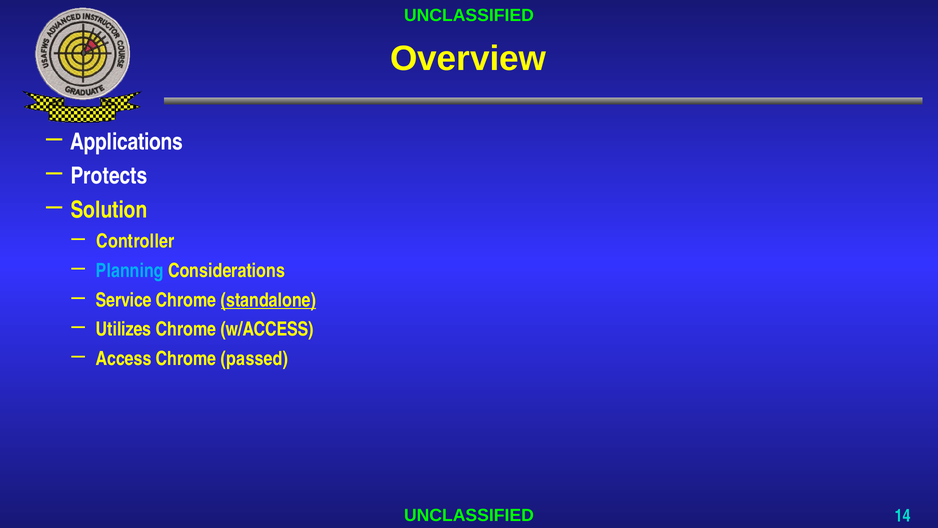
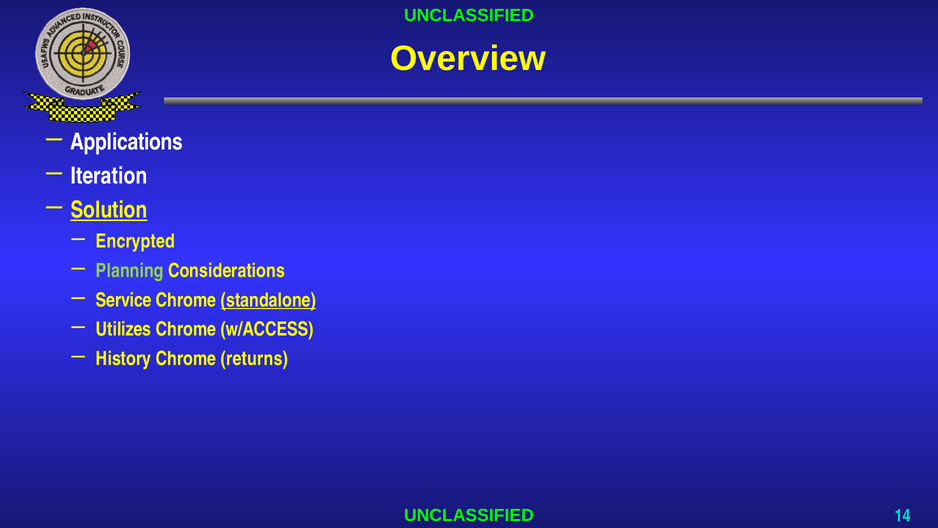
Protects: Protects -> Iteration
Solution underline: none -> present
Controller: Controller -> Encrypted
Planning colour: light blue -> light green
Access: Access -> History
passed: passed -> returns
